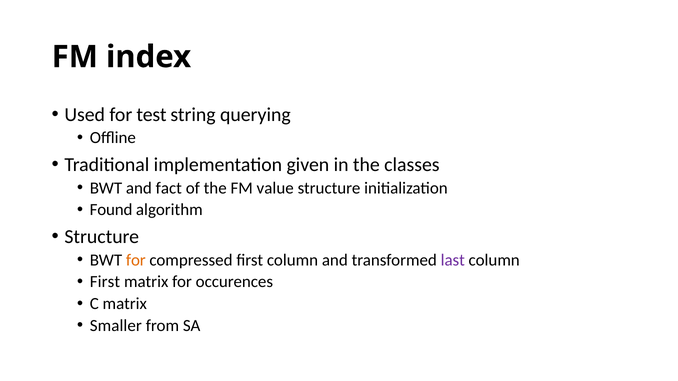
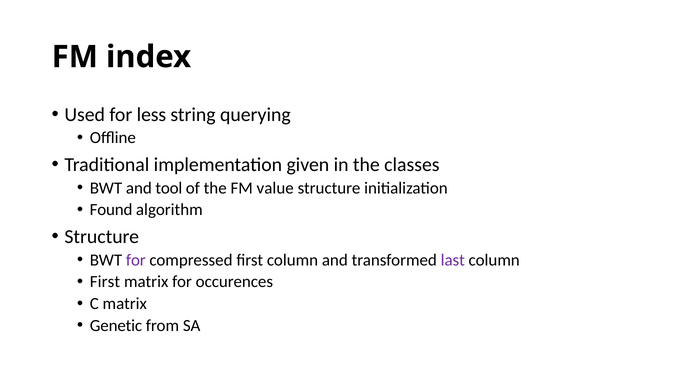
test: test -> less
fact: fact -> tool
for at (136, 260) colour: orange -> purple
Smaller: Smaller -> Genetic
